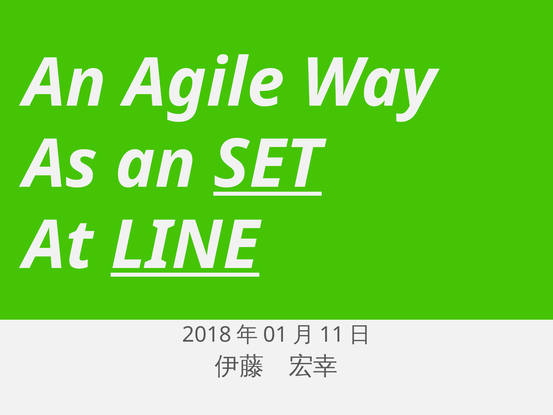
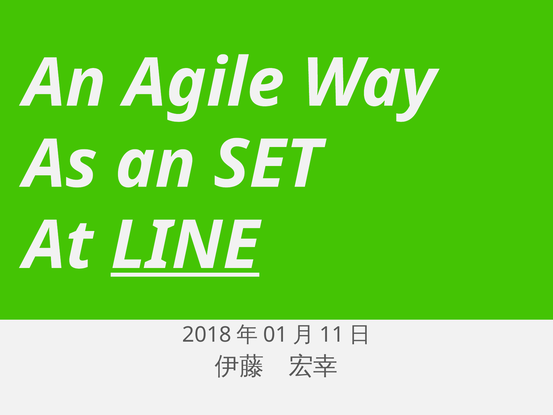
SET underline: present -> none
